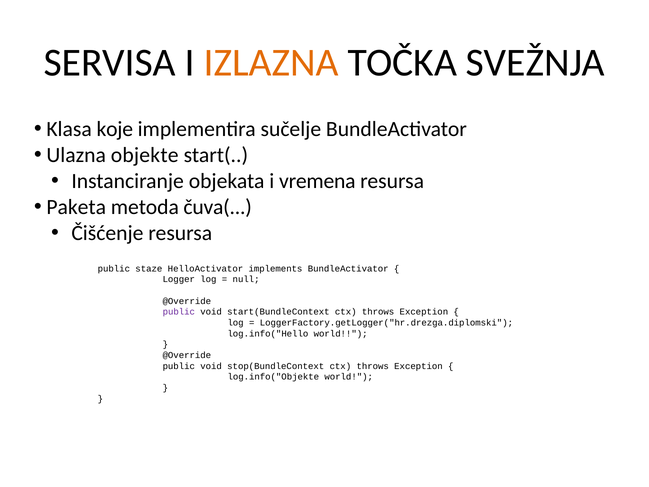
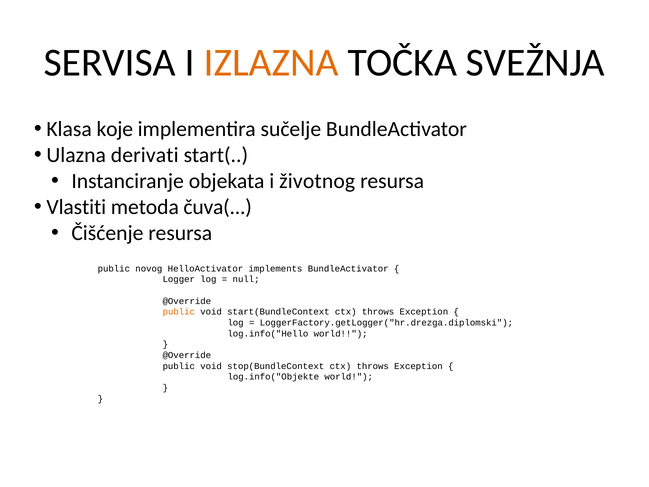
objekte: objekte -> derivati
vremena: vremena -> životnog
Paketa: Paketa -> Vlastiti
staze: staze -> novog
public at (179, 312) colour: purple -> orange
